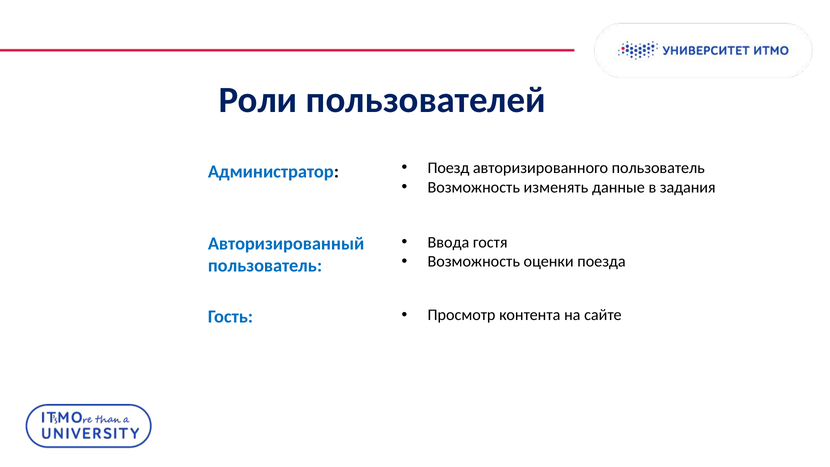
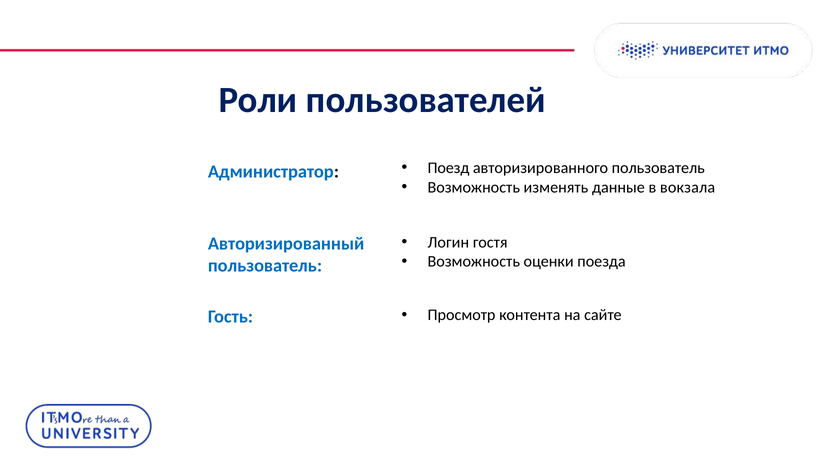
задания: задания -> вокзала
Ввода: Ввода -> Логин
